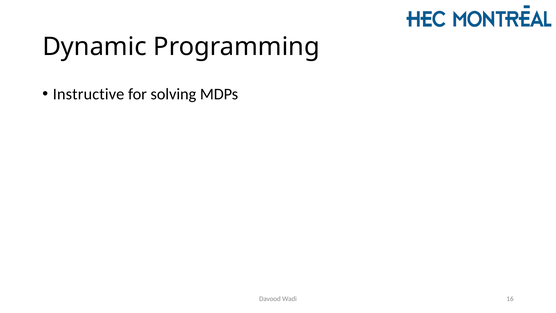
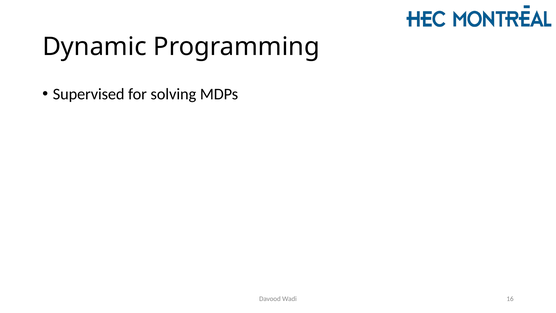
Instructive: Instructive -> Supervised
